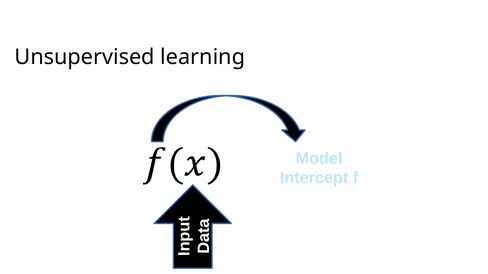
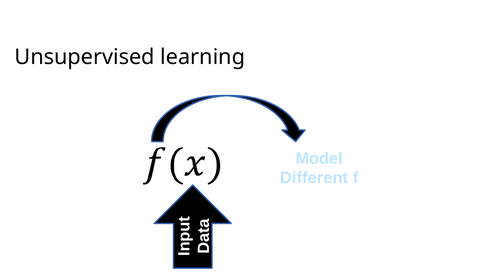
Intercept: Intercept -> Different
